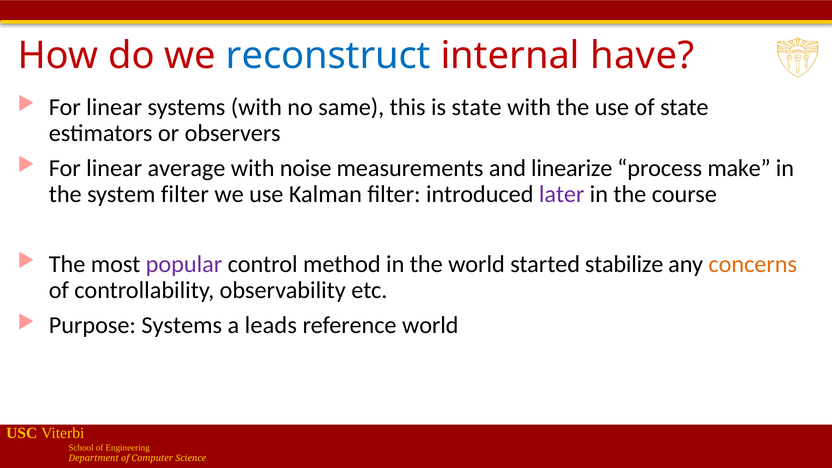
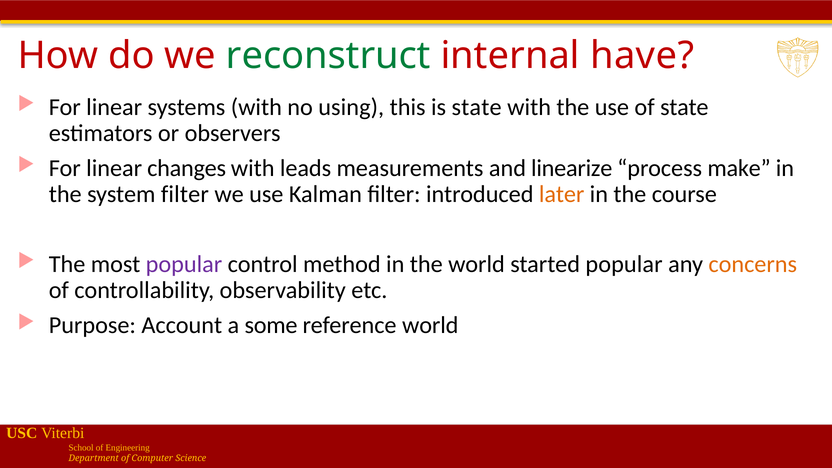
reconstruct colour: blue -> green
same: same -> using
average: average -> changes
noise: noise -> leads
later colour: purple -> orange
started stabilize: stabilize -> popular
Purpose Systems: Systems -> Account
leads: leads -> some
